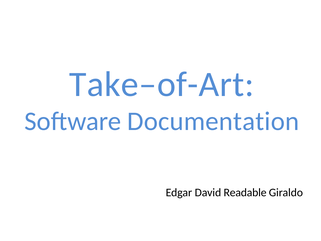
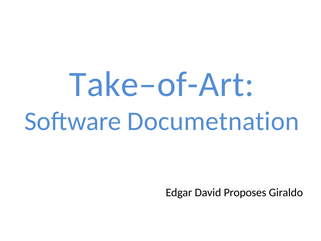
Documentation: Documentation -> Documetnation
Readable: Readable -> Proposes
